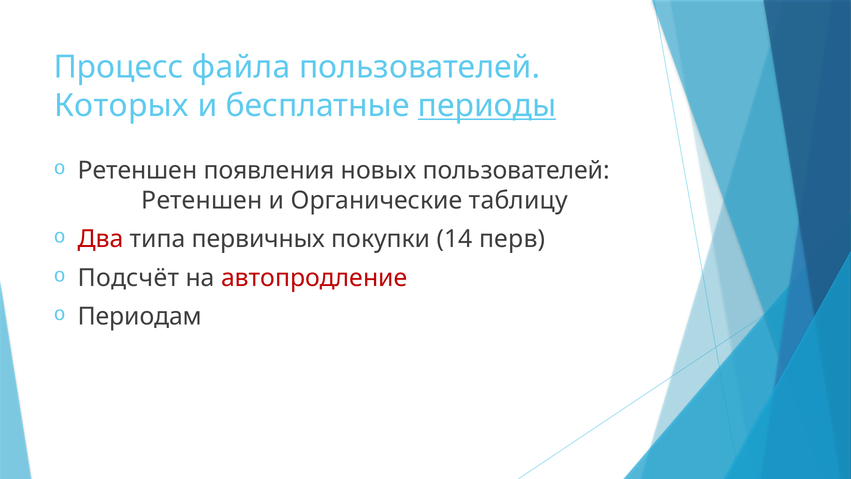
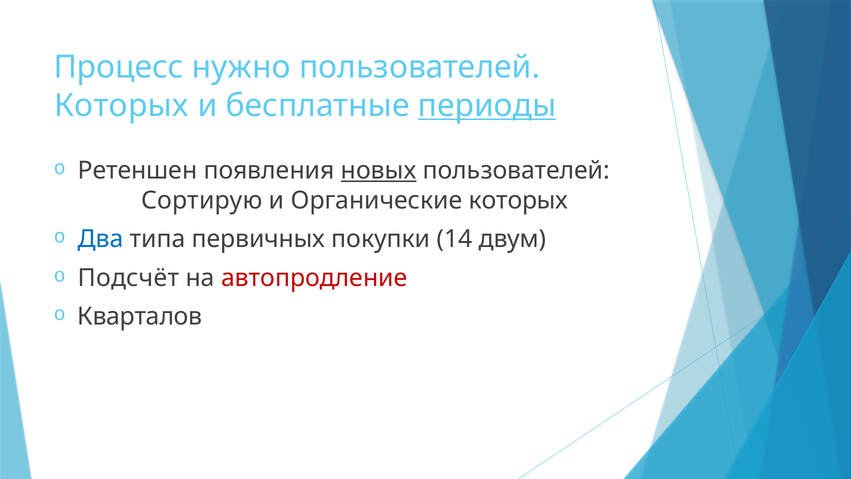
файла: файла -> нужно
новых underline: none -> present
Ретеншен at (202, 200): Ретеншен -> Сортирую
Органические таблицу: таблицу -> которых
Два colour: red -> blue
перв: перв -> двум
Периодам: Периодам -> Кварталов
